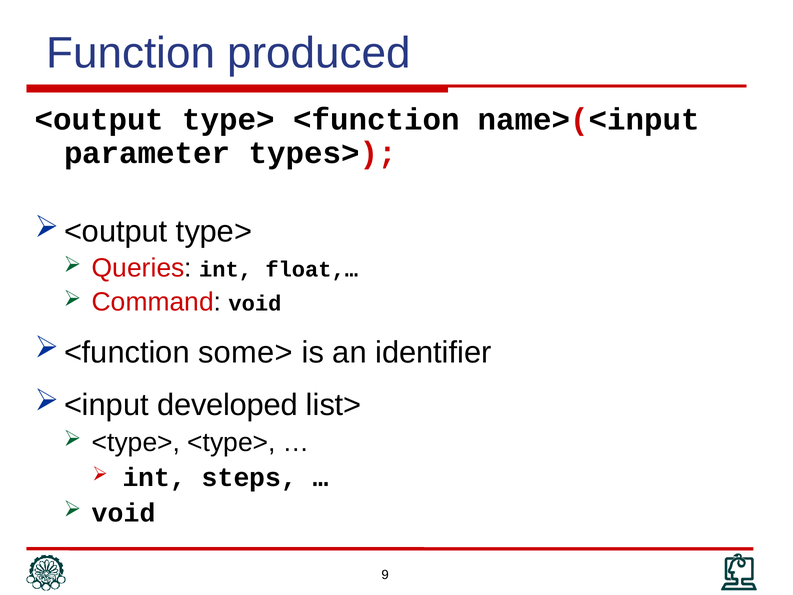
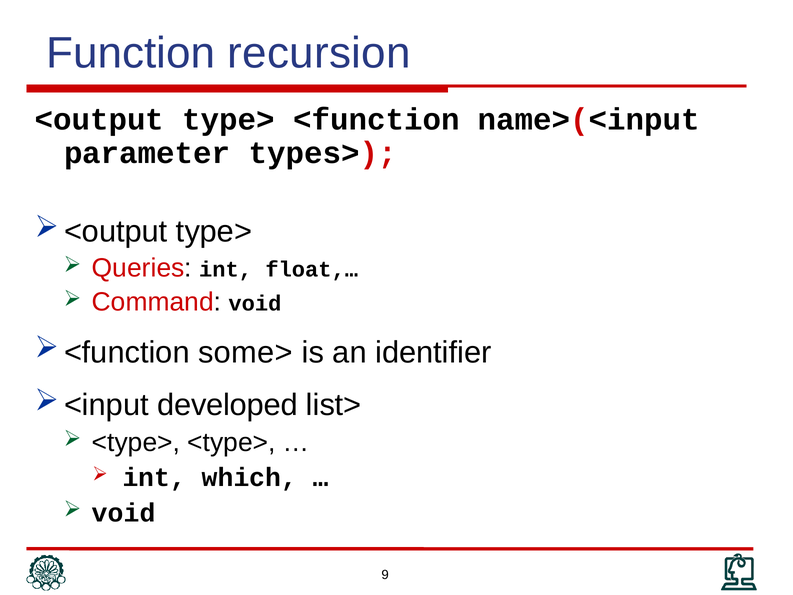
produced: produced -> recursion
steps: steps -> which
